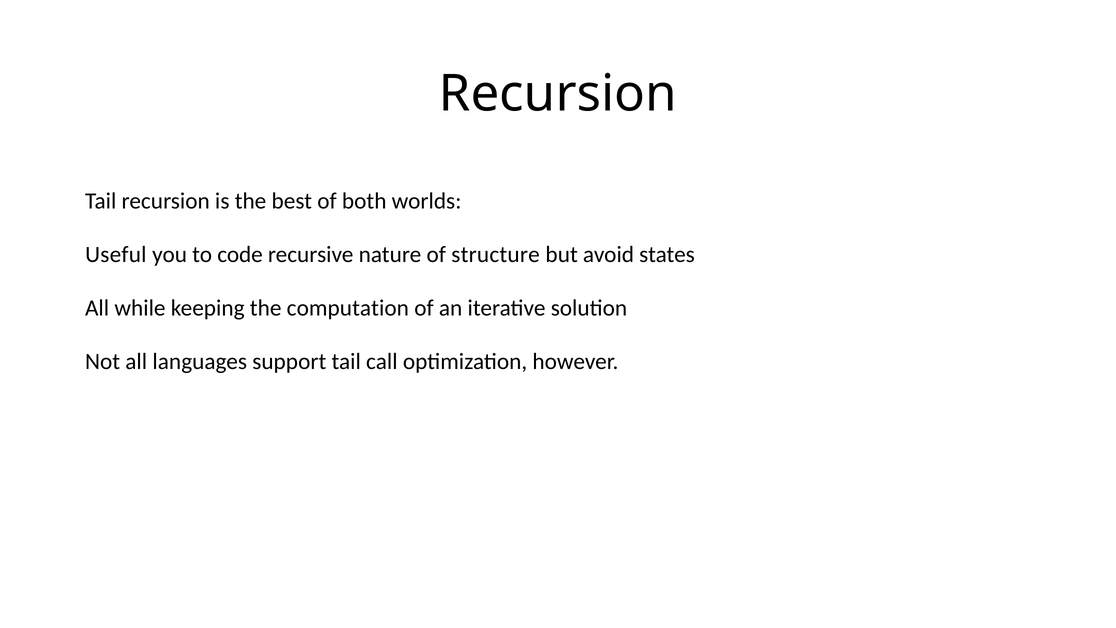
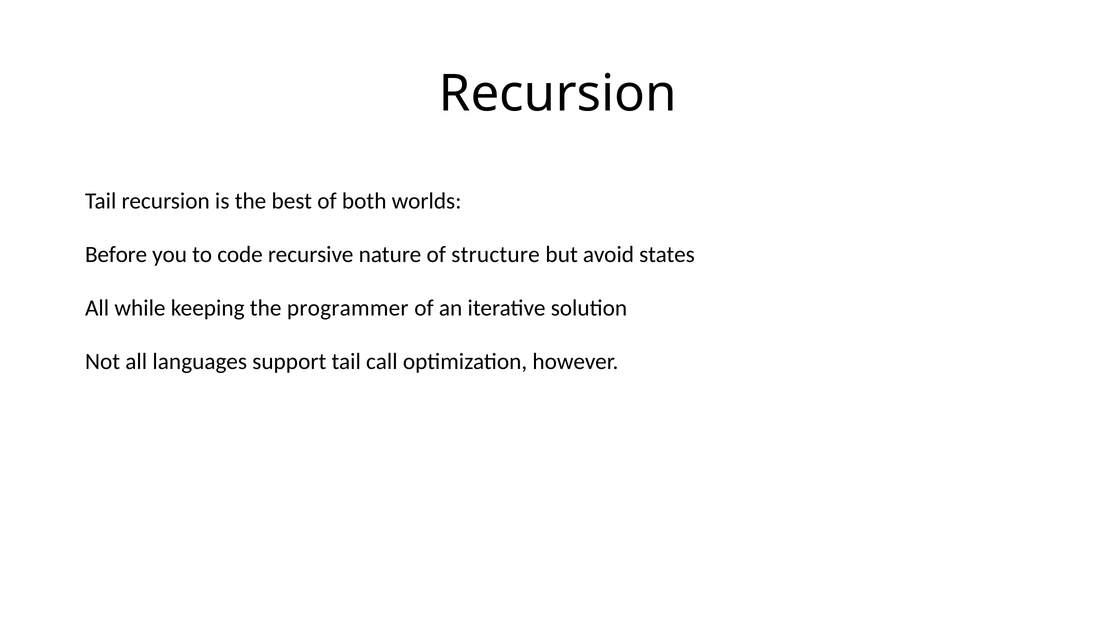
Useful: Useful -> Before
computation: computation -> programmer
